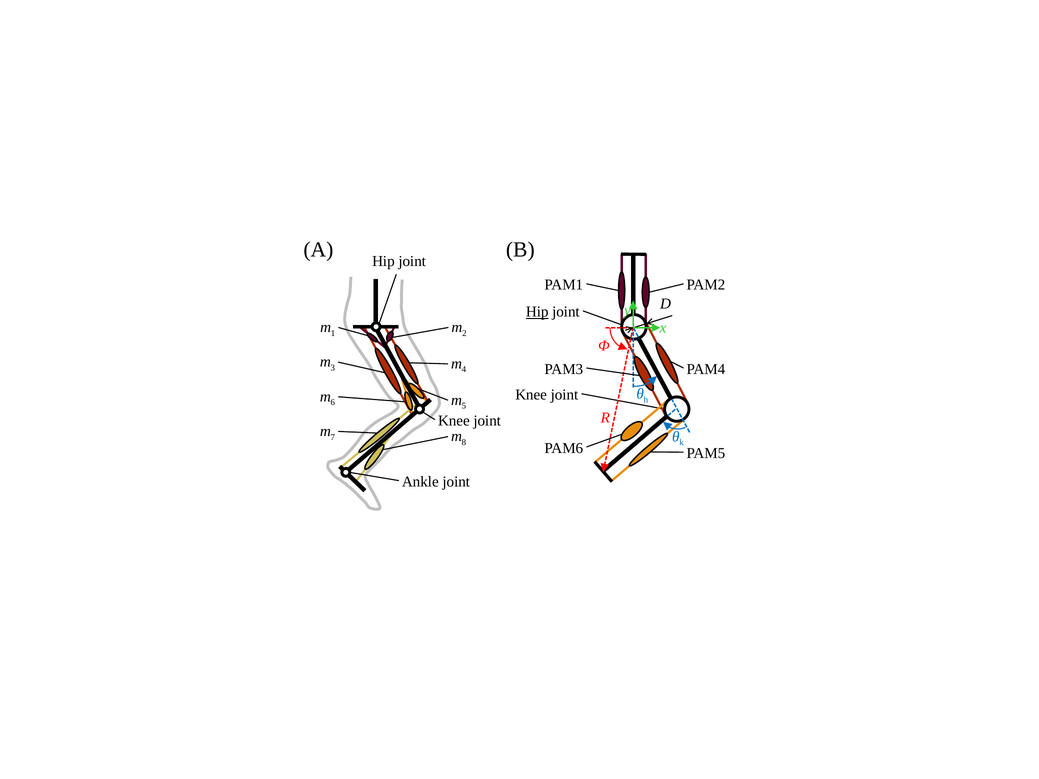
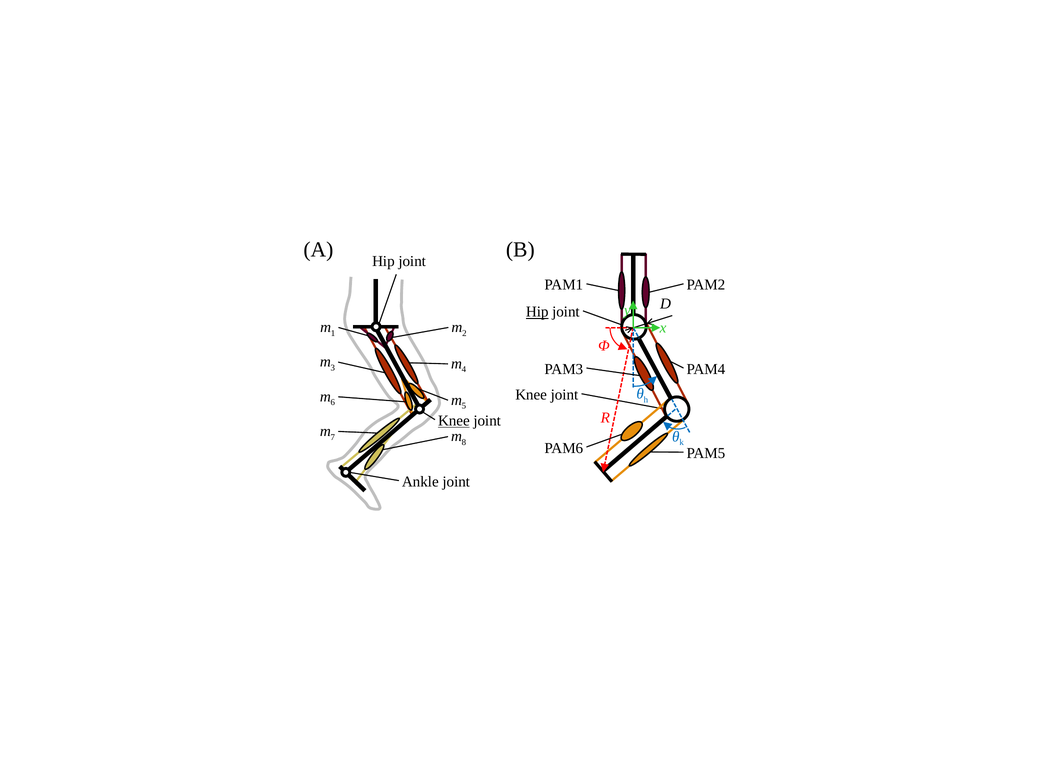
Knee at (454, 421) underline: none -> present
